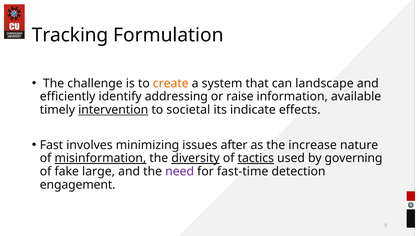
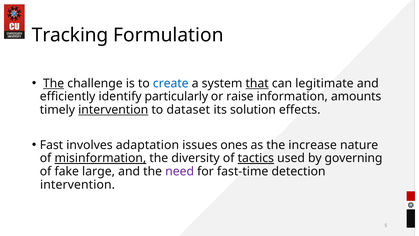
The at (54, 83) underline: none -> present
create colour: orange -> blue
that underline: none -> present
landscape: landscape -> legitimate
addressing: addressing -> particularly
available: available -> amounts
societal: societal -> dataset
indicate: indicate -> solution
minimizing: minimizing -> adaptation
after: after -> ones
diversity underline: present -> none
engagement at (78, 184): engagement -> intervention
